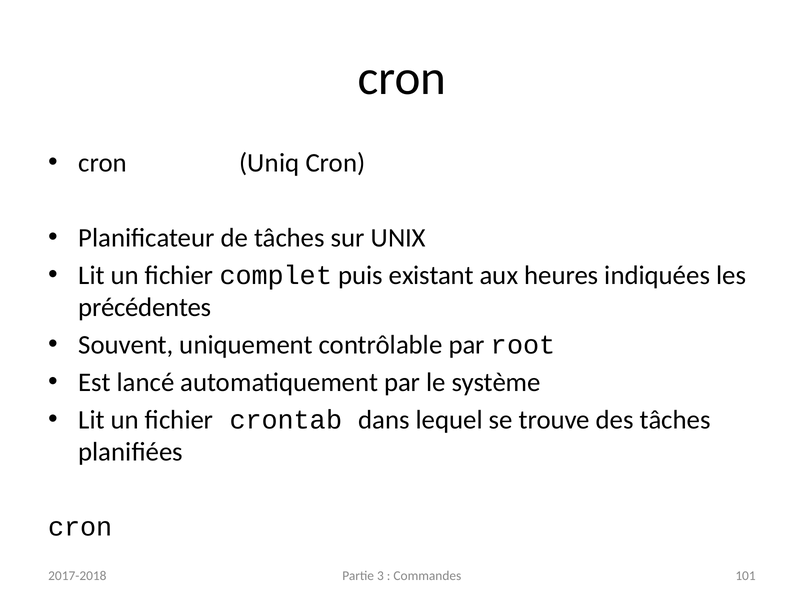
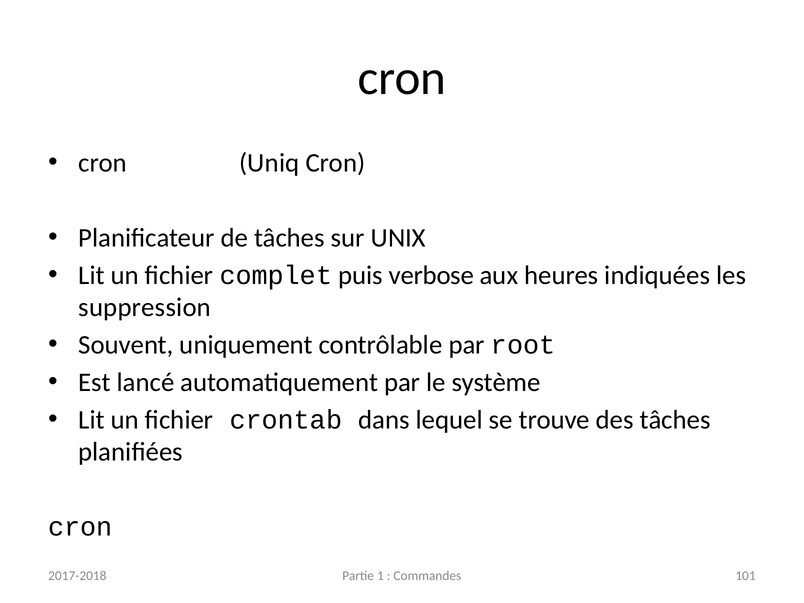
existant: existant -> verbose
précédentes: précédentes -> suppression
3: 3 -> 1
